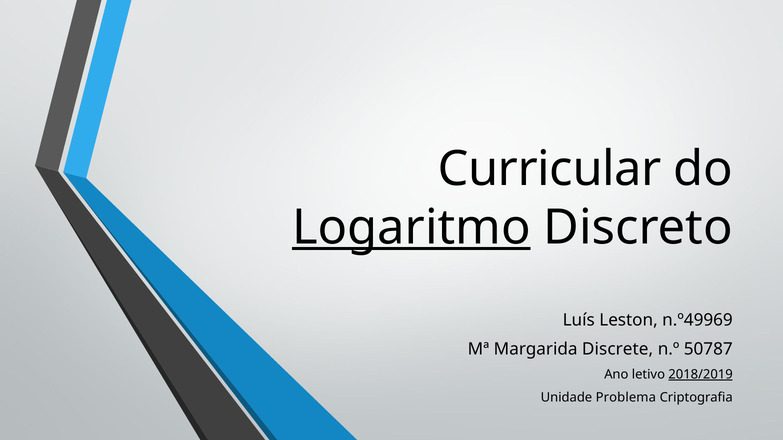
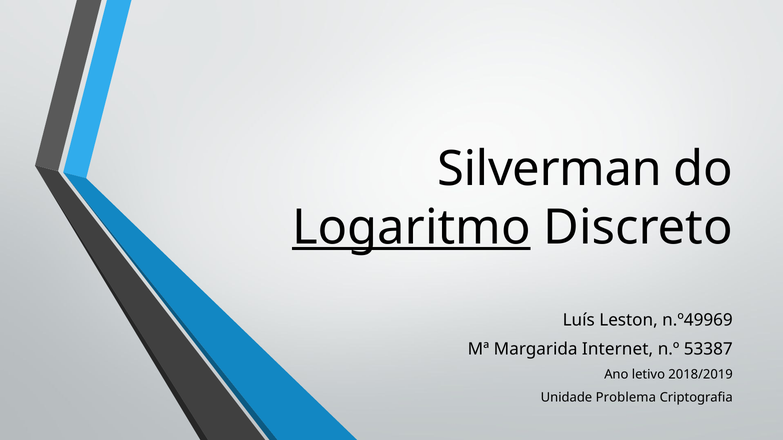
Curricular: Curricular -> Silverman
Discrete: Discrete -> Internet
50787: 50787 -> 53387
2018/2019 underline: present -> none
